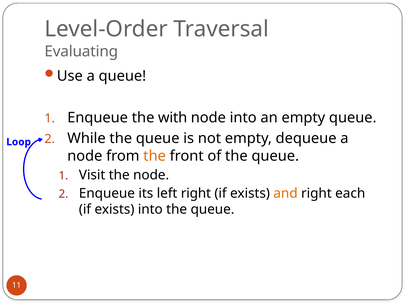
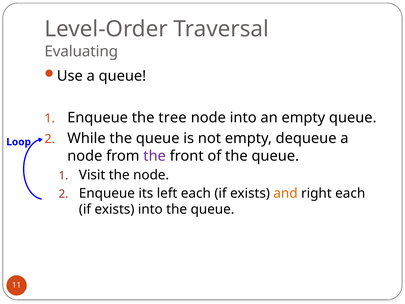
with: with -> tree
the at (155, 156) colour: orange -> purple
left right: right -> each
